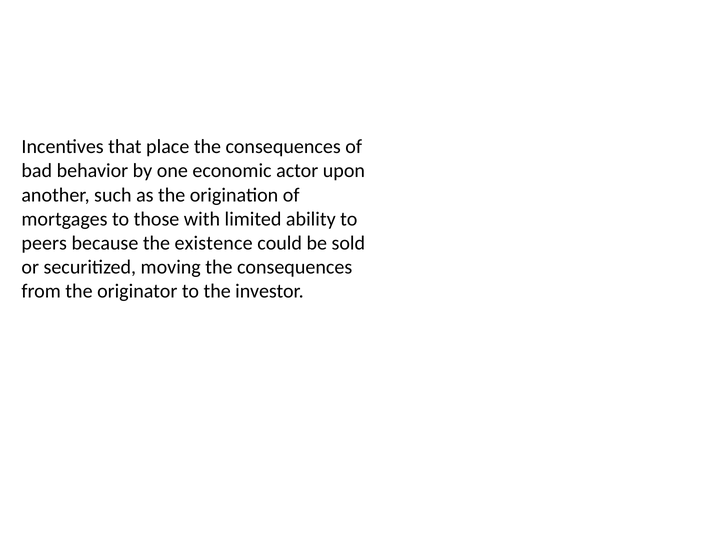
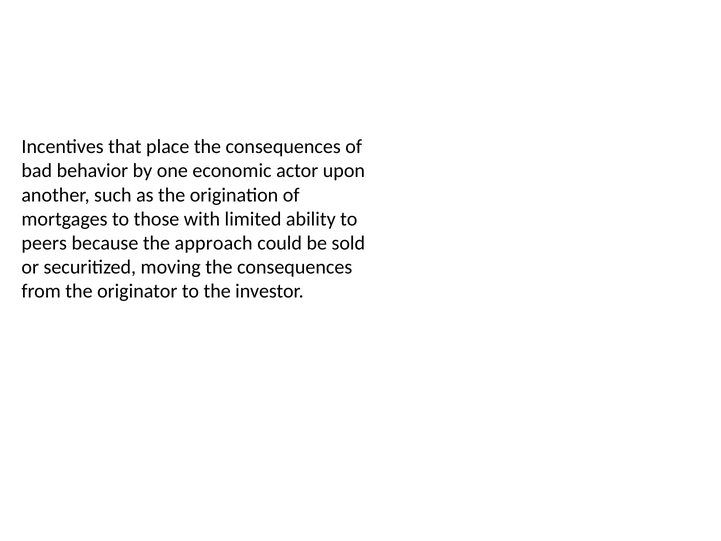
existence: existence -> approach
